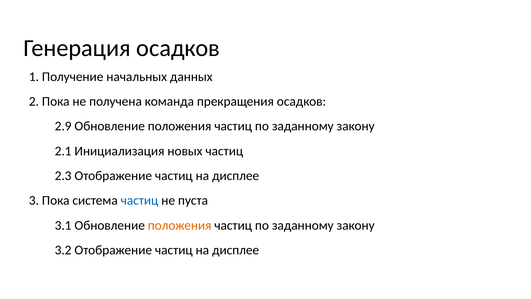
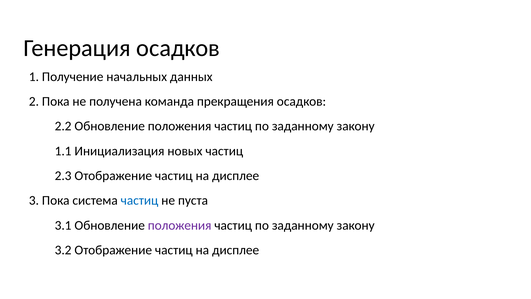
2.9: 2.9 -> 2.2
2.1: 2.1 -> 1.1
положения at (180, 225) colour: orange -> purple
